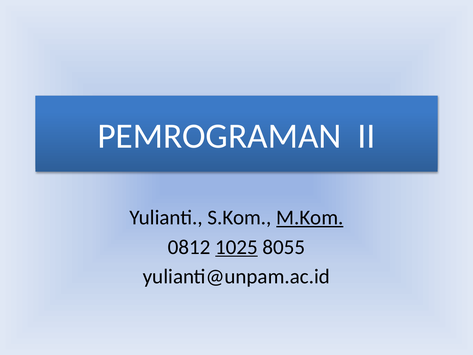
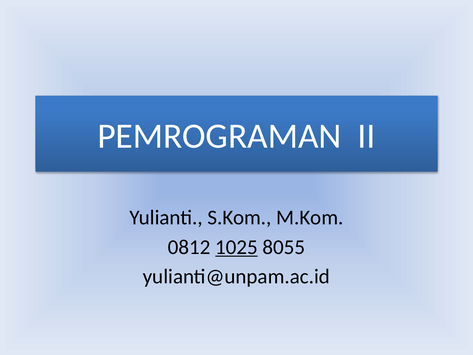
M.Kom underline: present -> none
